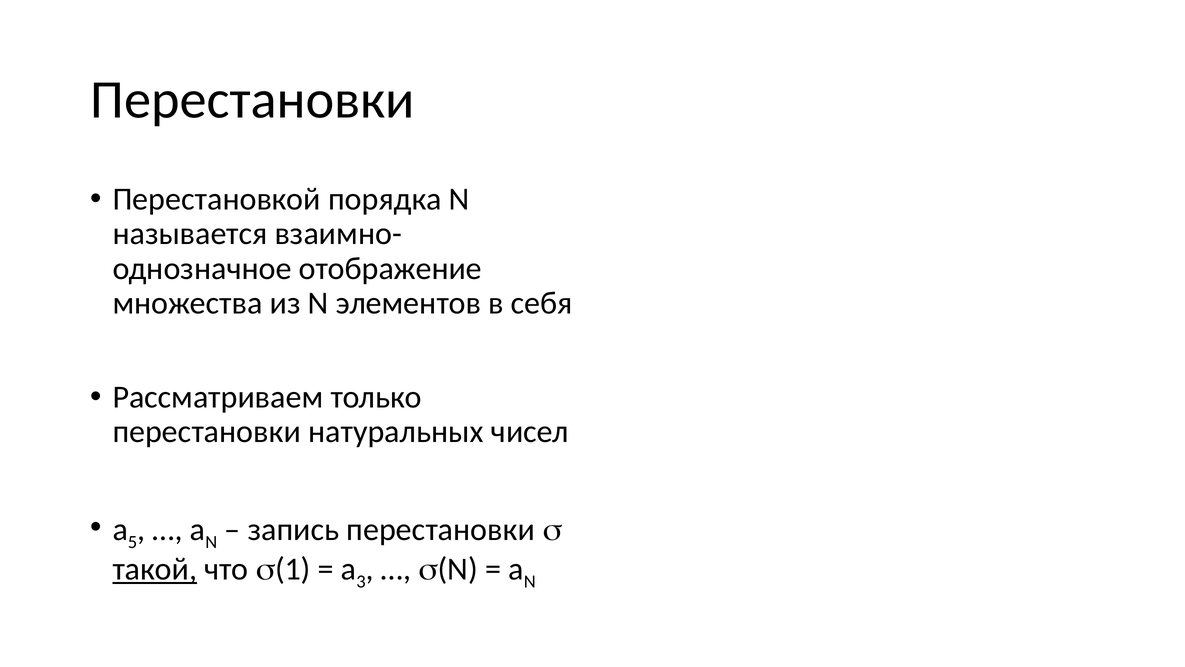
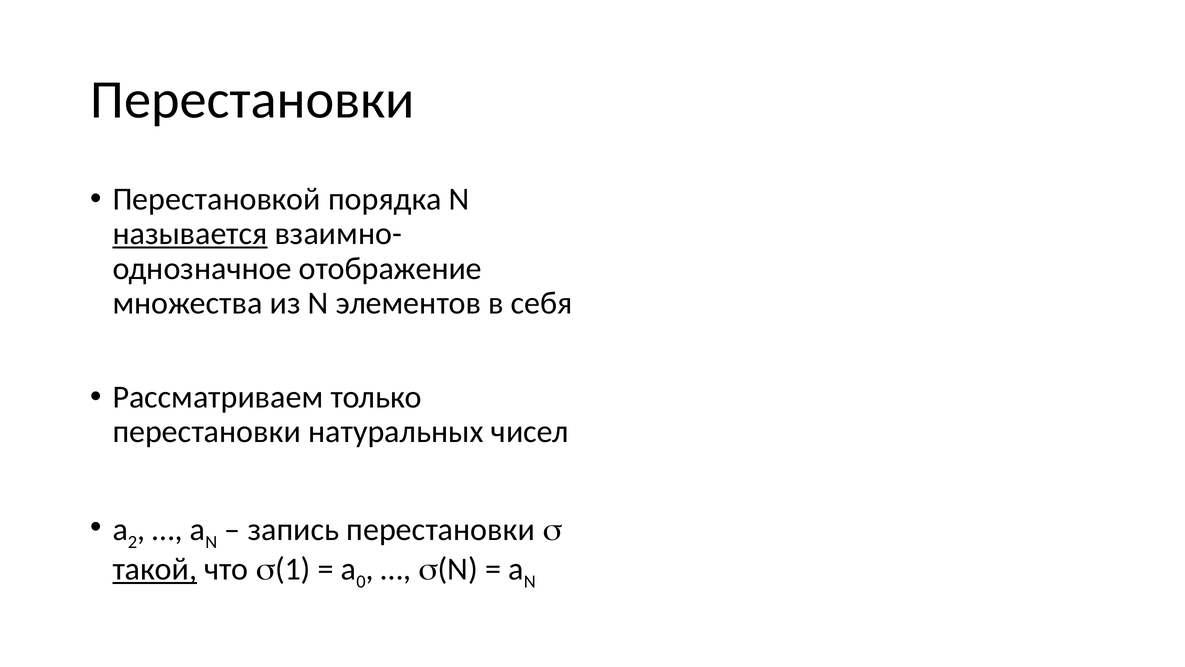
называется underline: none -> present
5 at (133, 542): 5 -> 2
3 at (361, 581): 3 -> 0
